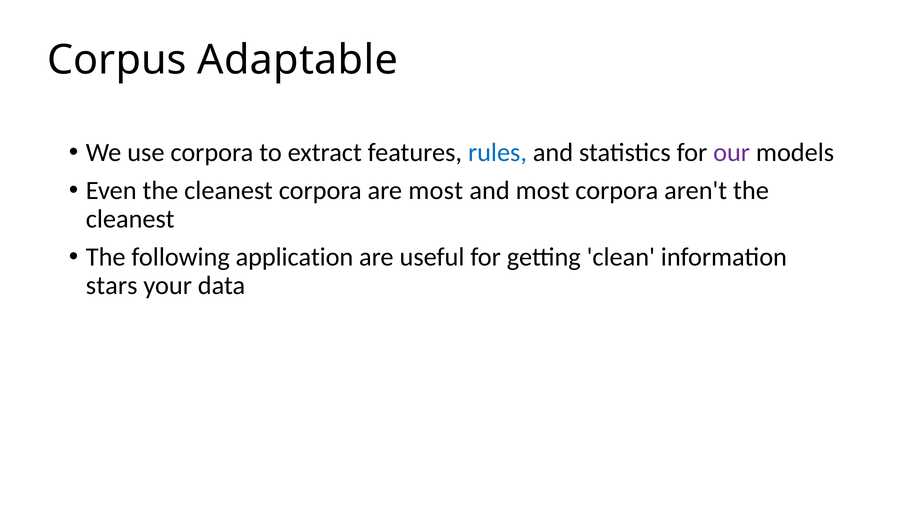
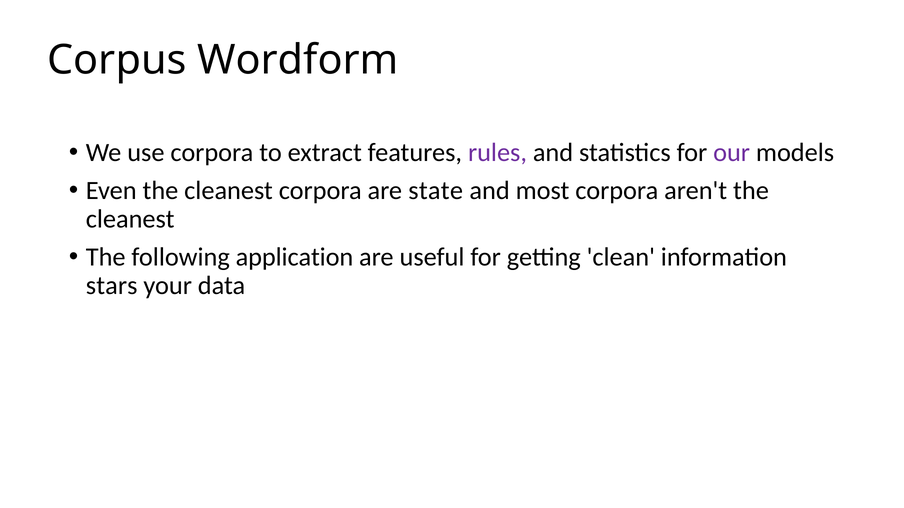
Adaptable: Adaptable -> Wordform
rules colour: blue -> purple
are most: most -> state
